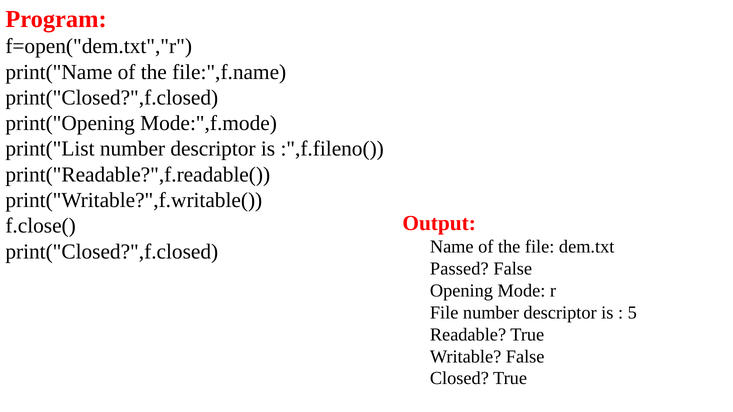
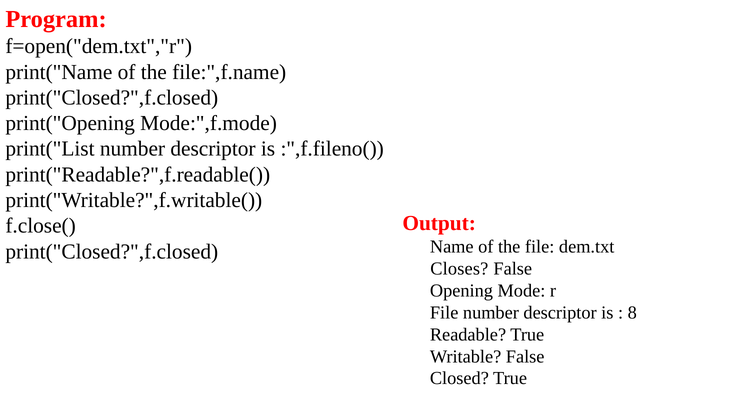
Passed: Passed -> Closes
5: 5 -> 8
